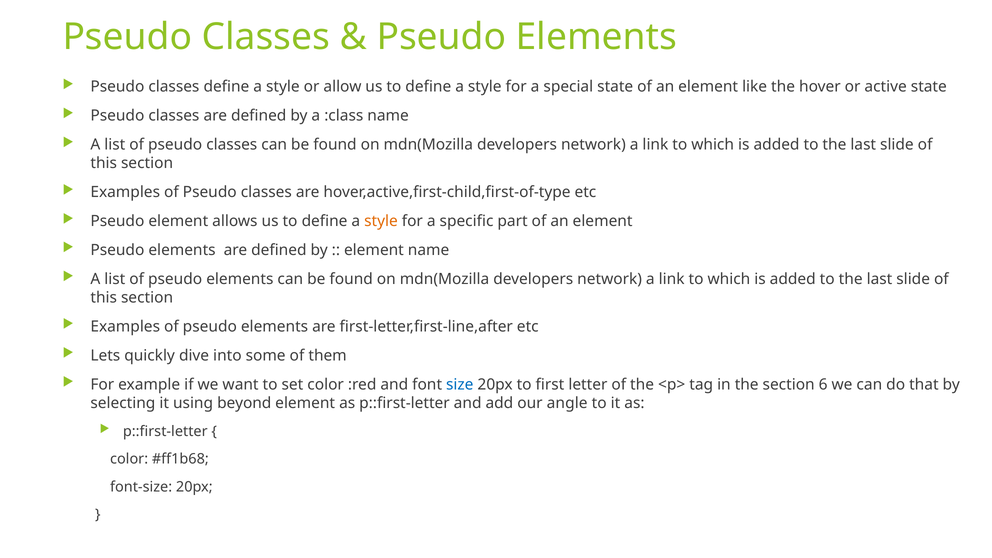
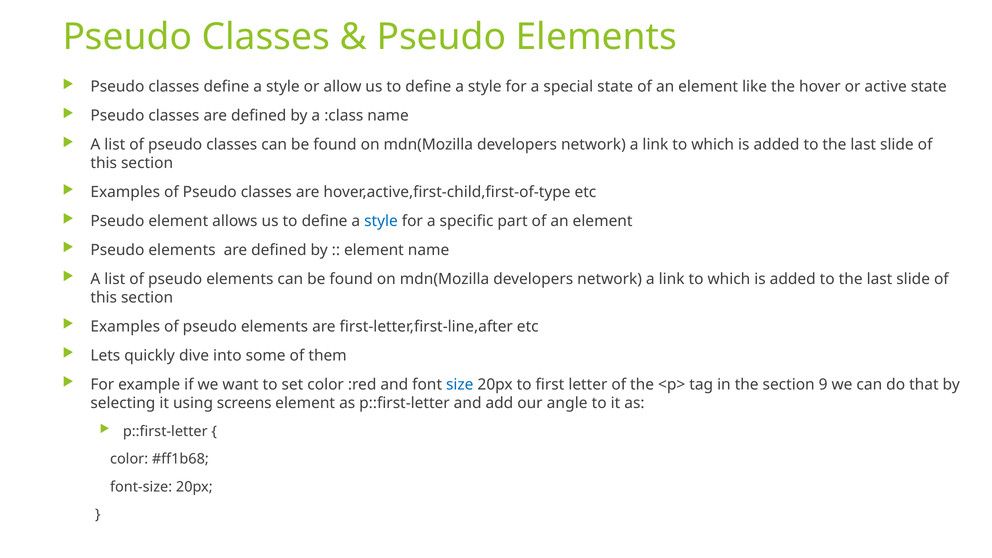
style at (381, 221) colour: orange -> blue
6: 6 -> 9
beyond: beyond -> screens
